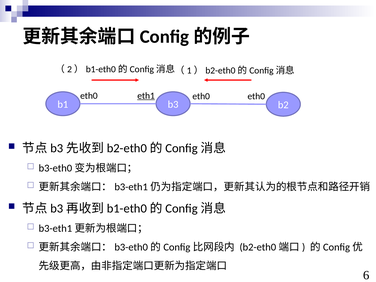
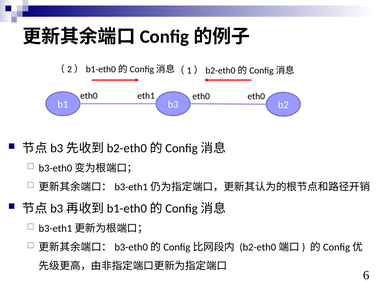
eth1 underline: present -> none
